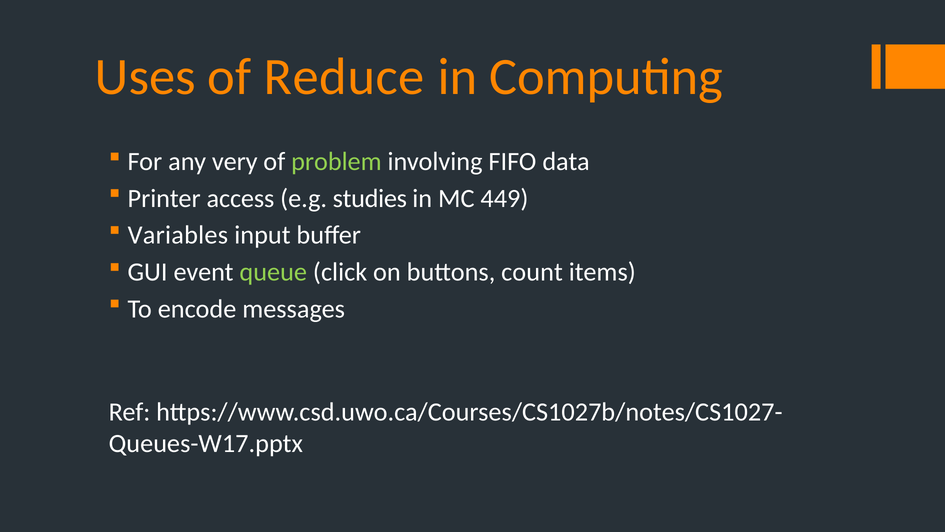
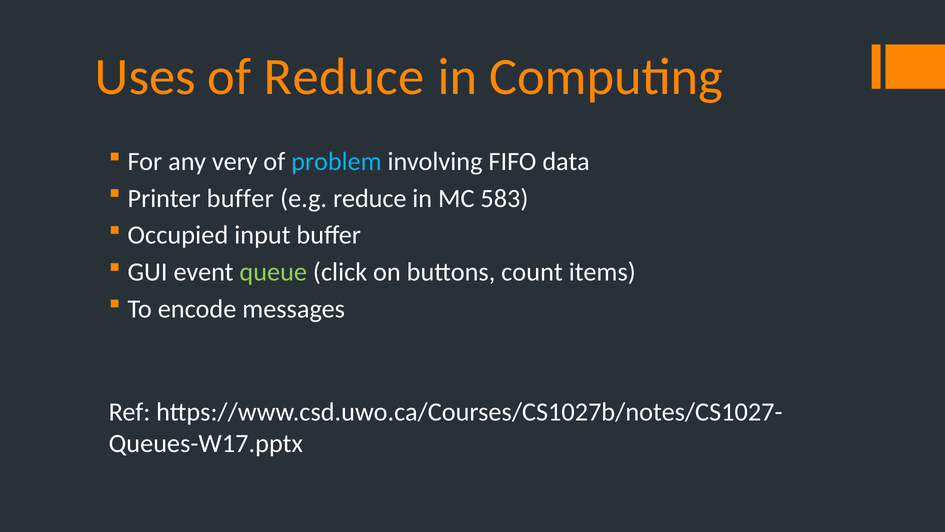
problem colour: light green -> light blue
Printer access: access -> buffer
e.g studies: studies -> reduce
449: 449 -> 583
Variables: Variables -> Occupied
